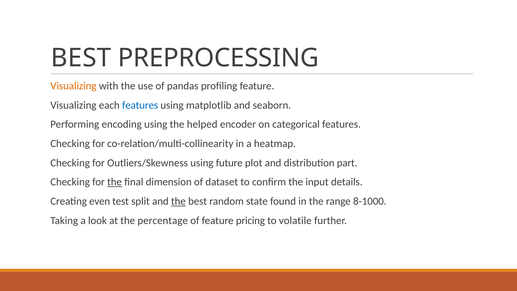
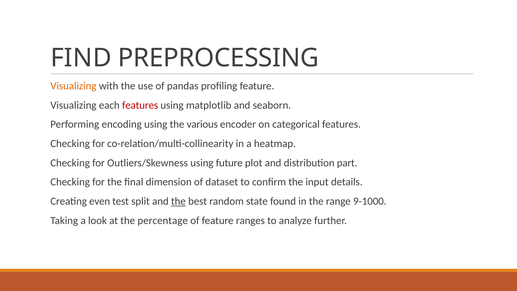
BEST at (81, 58): BEST -> FIND
features at (140, 105) colour: blue -> red
helped: helped -> various
the at (115, 182) underline: present -> none
8-1000: 8-1000 -> 9-1000
pricing: pricing -> ranges
volatile: volatile -> analyze
